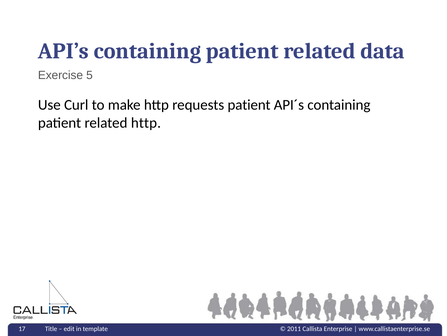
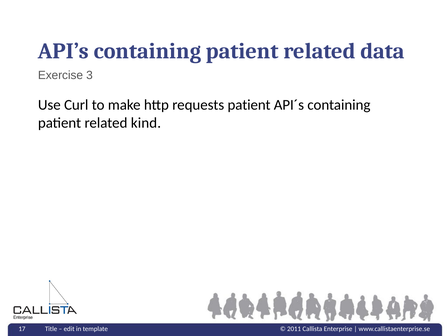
5: 5 -> 3
related http: http -> kind
